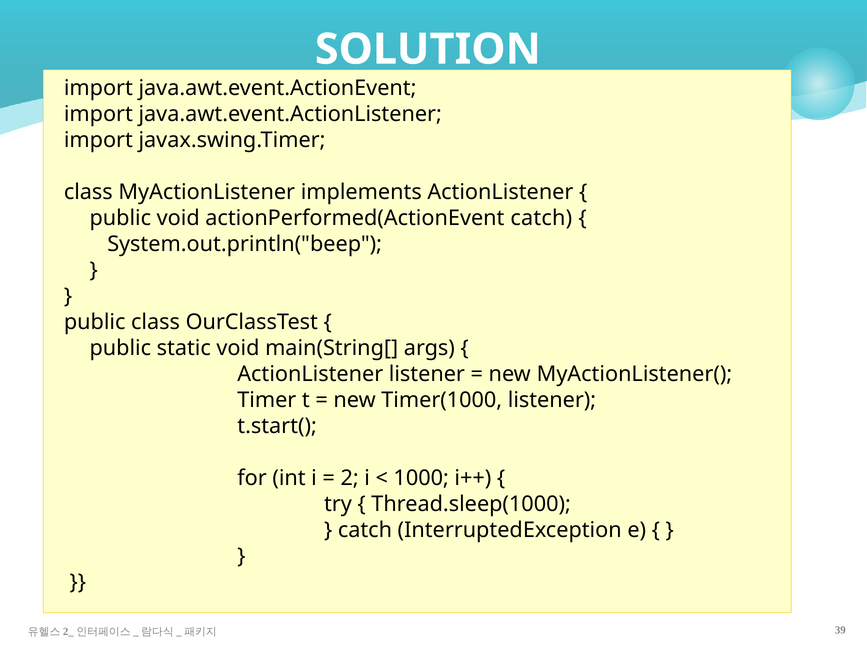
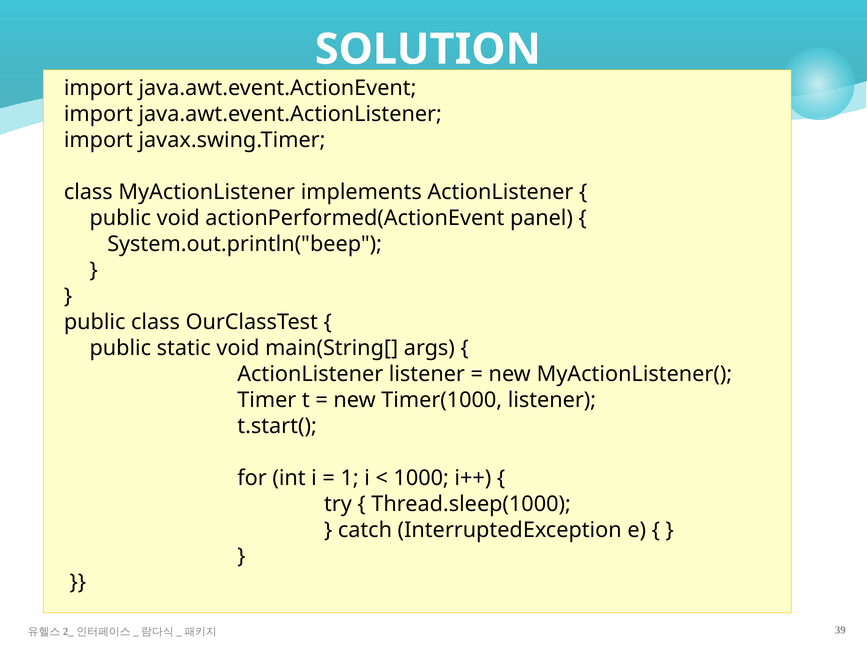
actionPerformed(ActionEvent catch: catch -> panel
2: 2 -> 1
